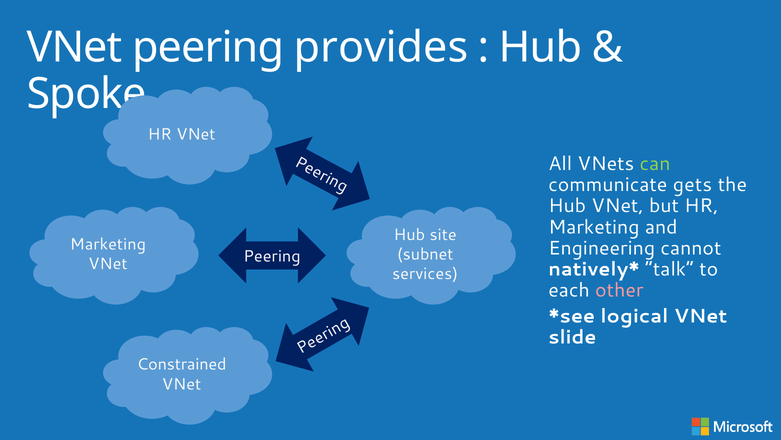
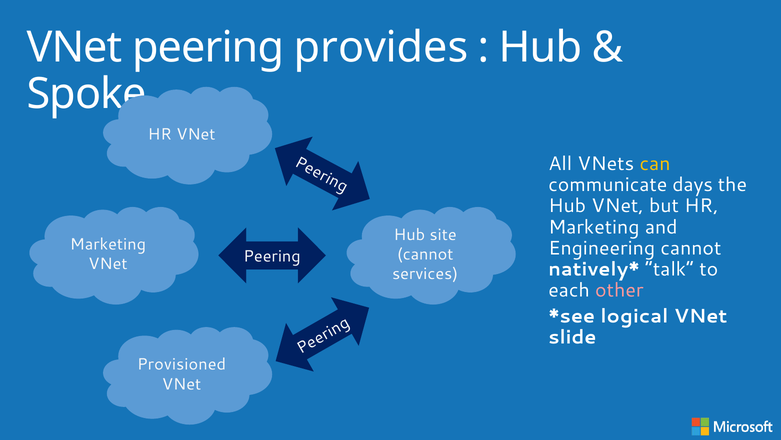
can colour: light green -> yellow
gets: gets -> days
subnet at (425, 254): subnet -> cannot
Constrained: Constrained -> Provisioned
